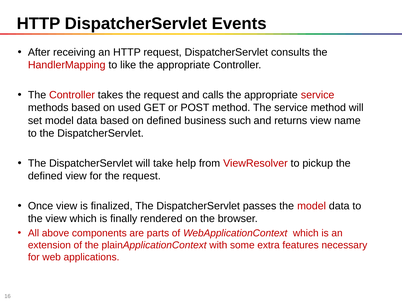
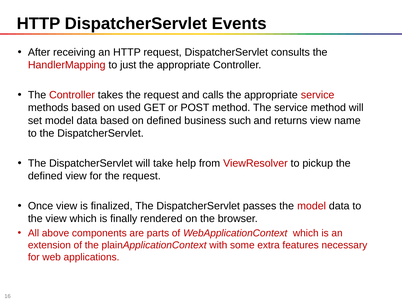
like: like -> just
